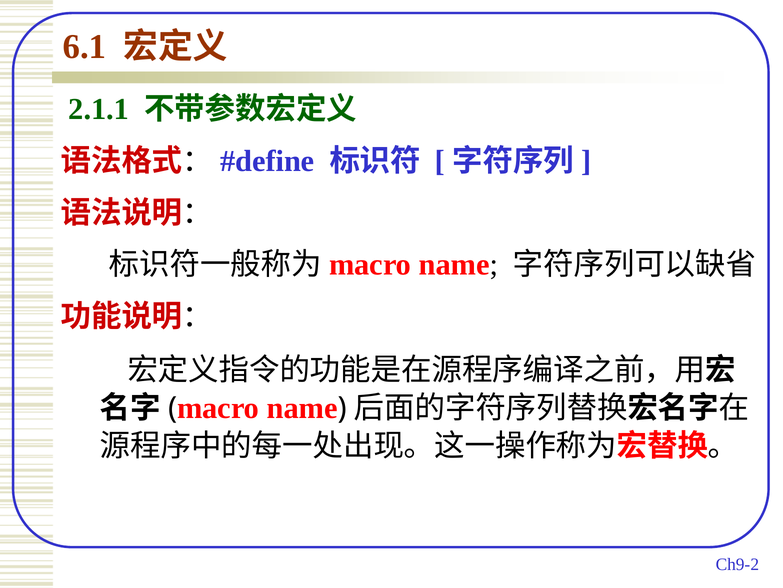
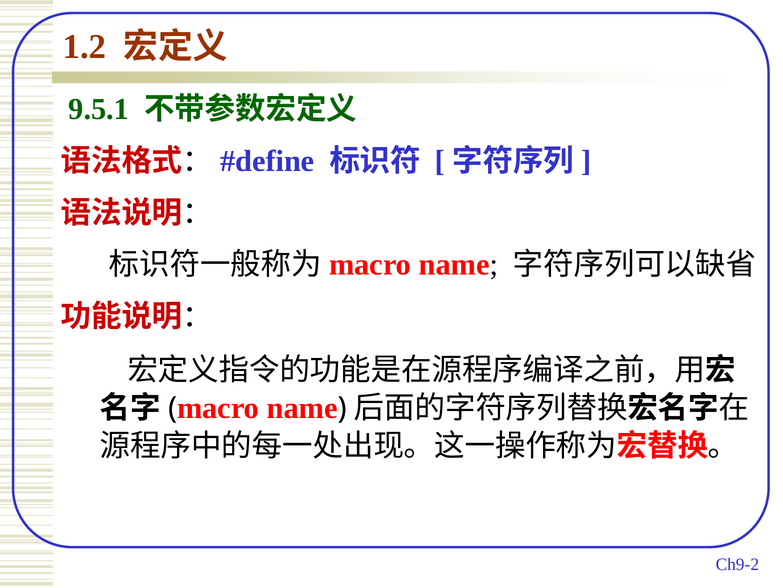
6.1: 6.1 -> 1.2
2.1.1: 2.1.1 -> 9.5.1
